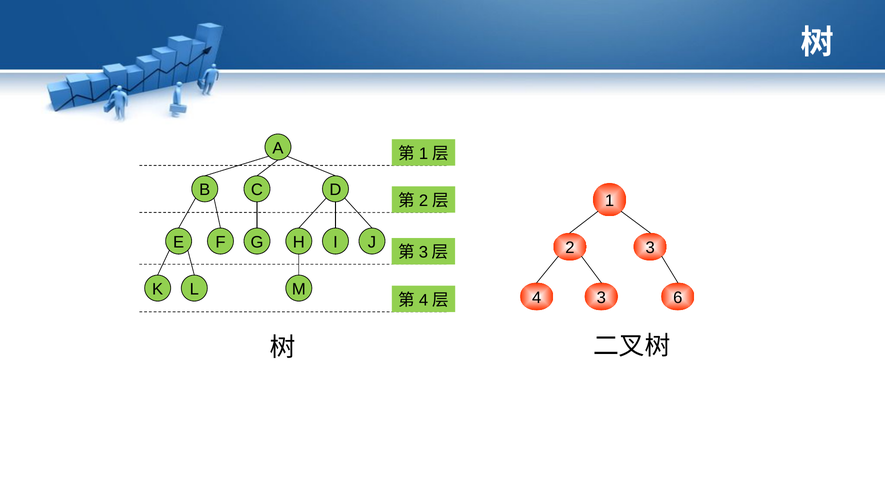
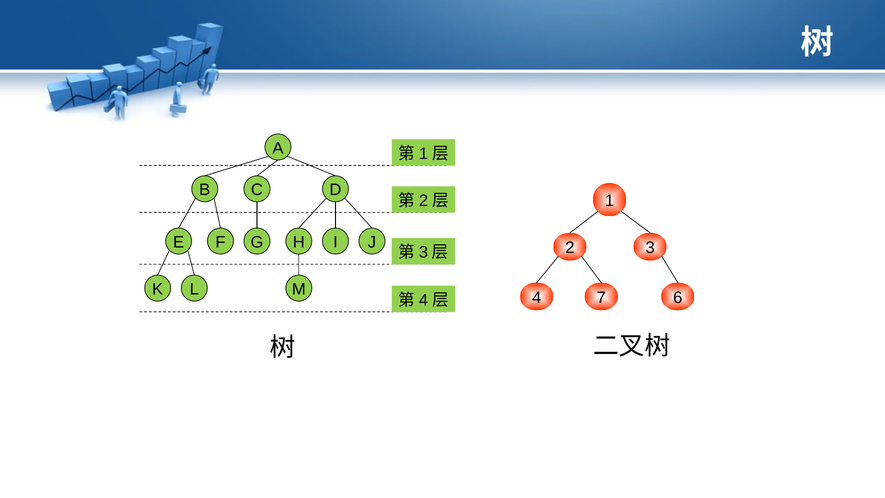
4 3: 3 -> 7
